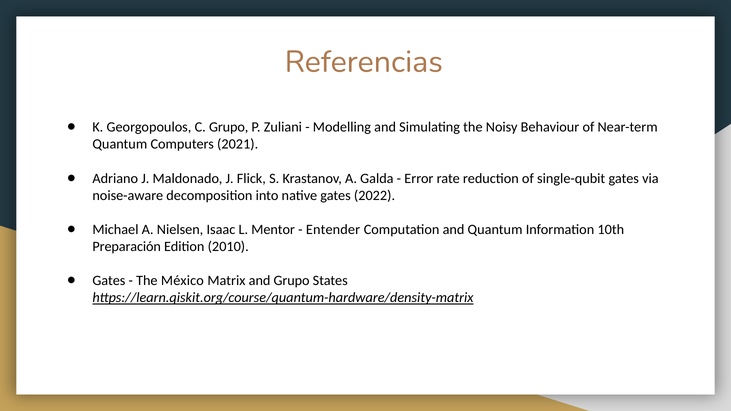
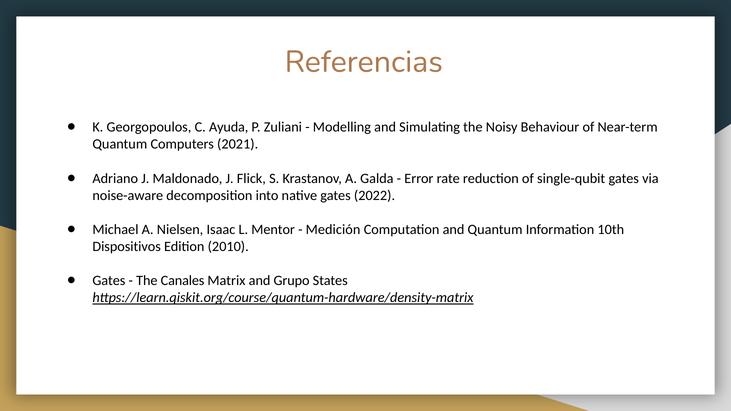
C Grupo: Grupo -> Ayuda
Entender: Entender -> Medición
Preparación: Preparación -> Dispositivos
México: México -> Canales
